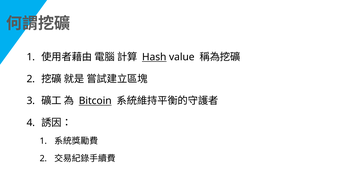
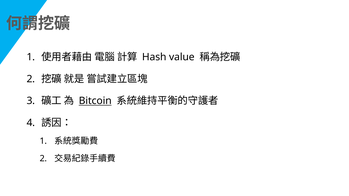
Hash underline: present -> none
